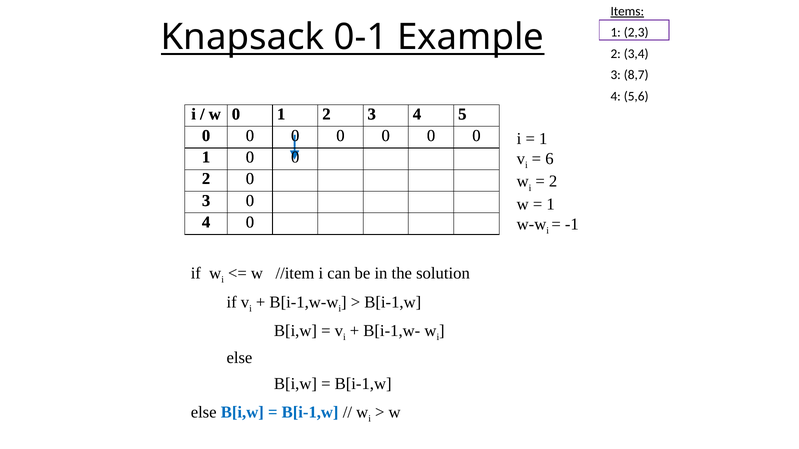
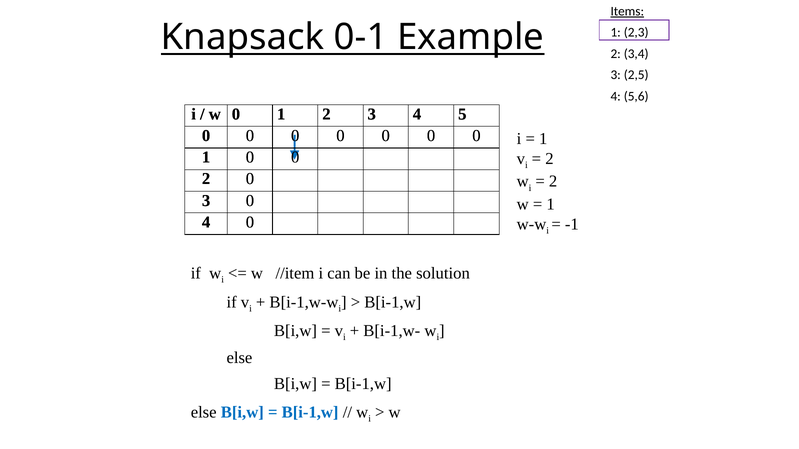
8,7: 8,7 -> 2,5
6 at (549, 159): 6 -> 2
